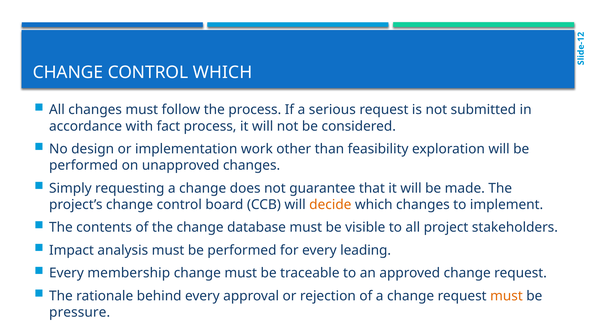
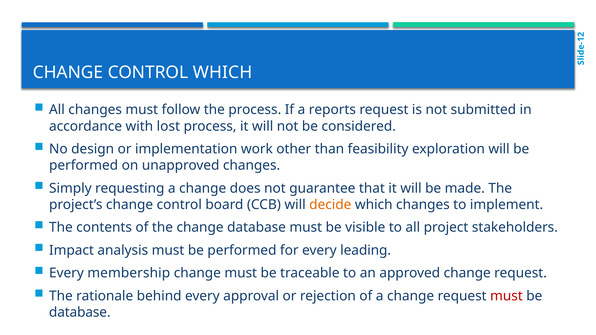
serious: serious -> reports
fact: fact -> lost
must at (506, 296) colour: orange -> red
pressure at (80, 312): pressure -> database
